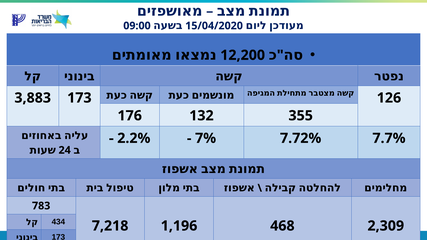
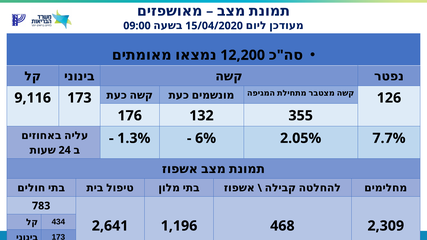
3,883: 3,883 -> 9,116
2.2%: 2.2% -> 1.3%
7%: 7% -> 6%
7.72%: 7.72% -> 2.05%
7,218: 7,218 -> 2,641
